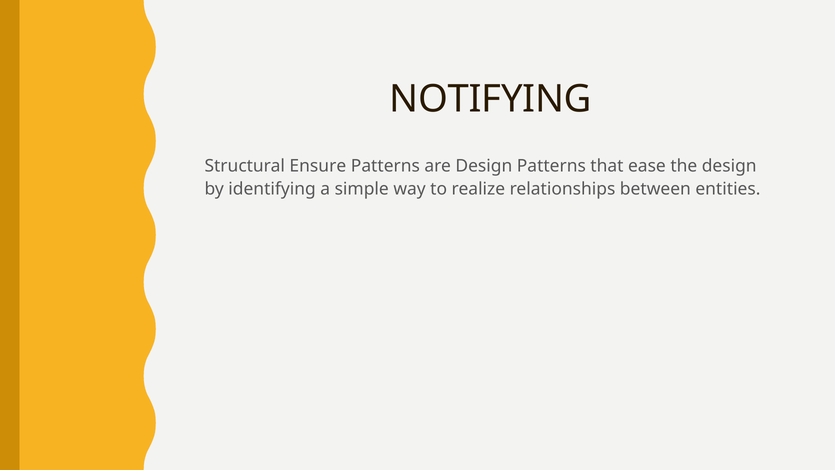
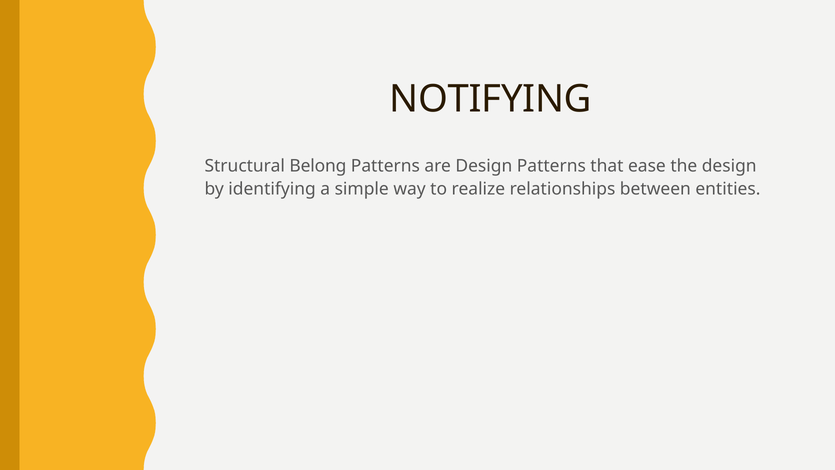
Ensure: Ensure -> Belong
